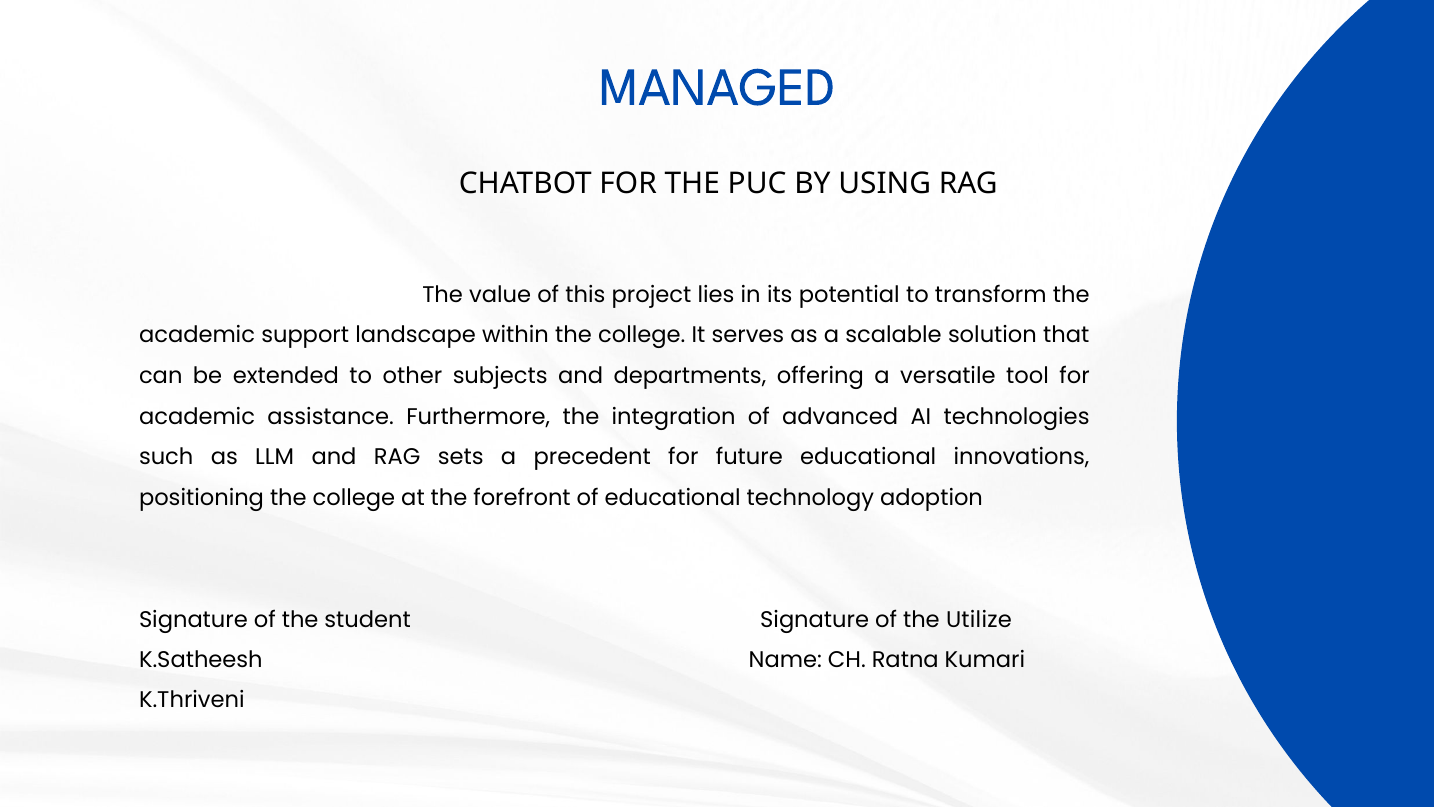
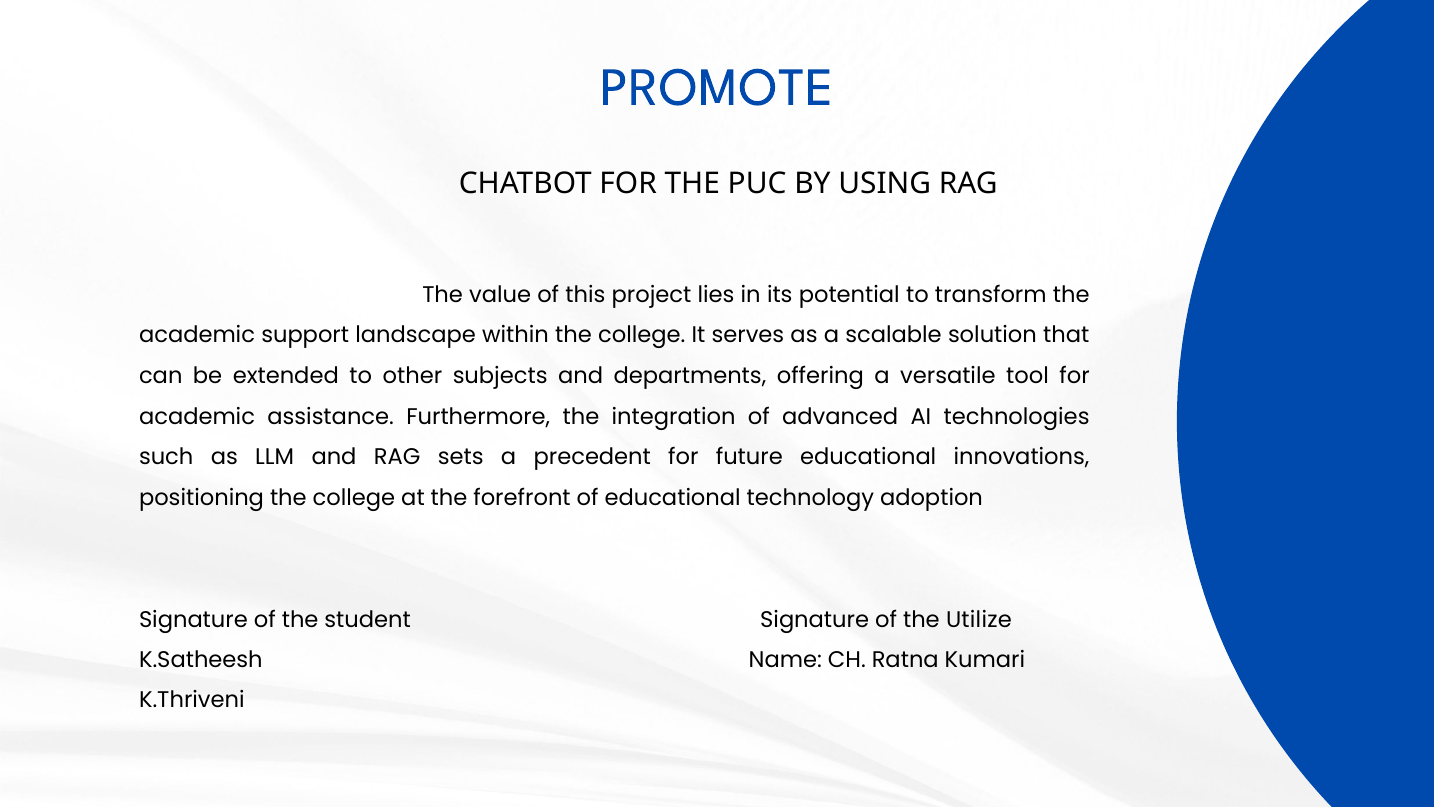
MANAGED: MANAGED -> PROMOTE
